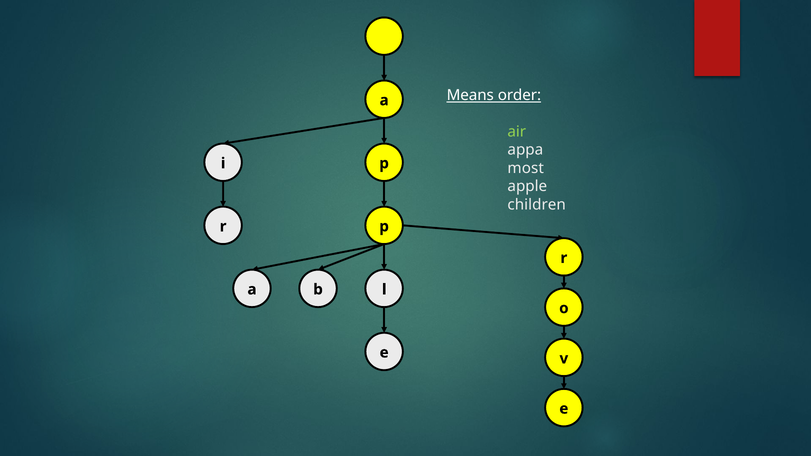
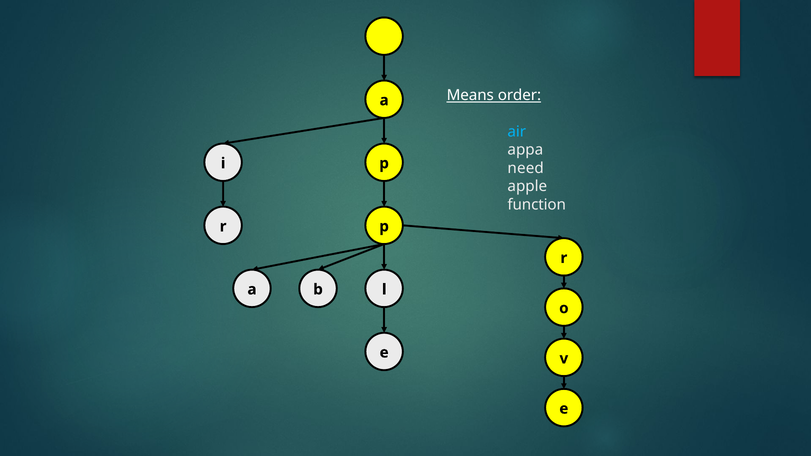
air colour: light green -> light blue
most: most -> need
children: children -> function
